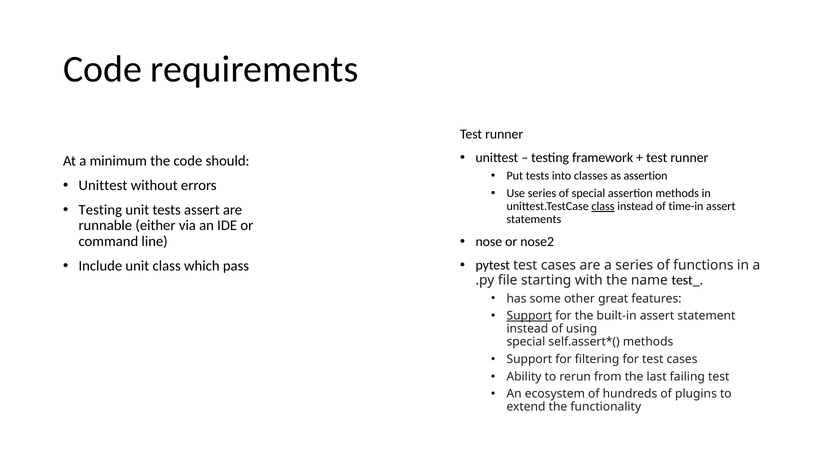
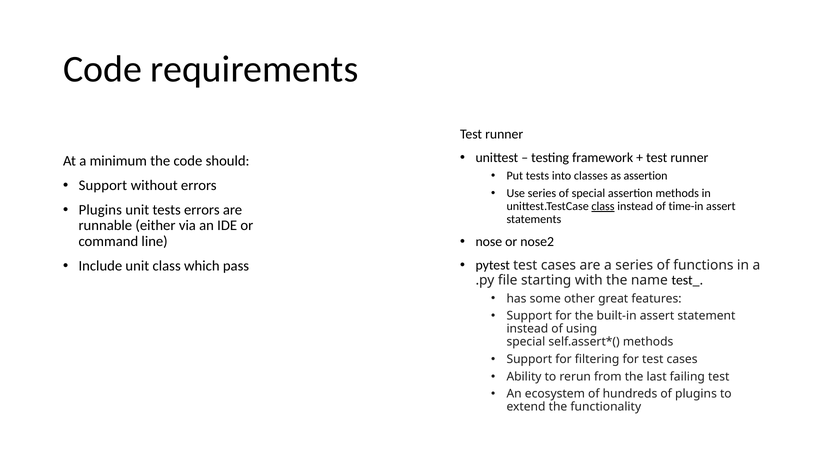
Unittest at (103, 185): Unittest -> Support
Testing at (100, 210): Testing -> Plugins
tests assert: assert -> errors
Support at (529, 316) underline: present -> none
